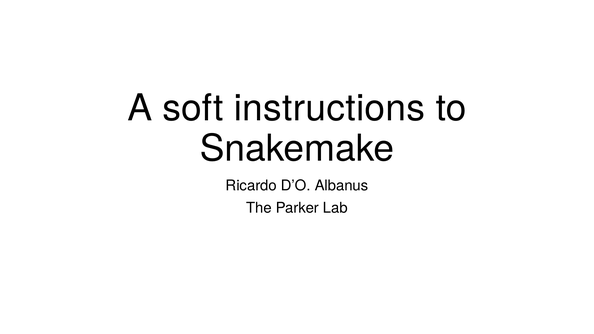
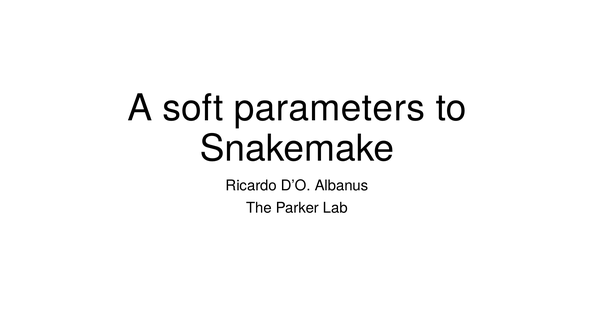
instructions: instructions -> parameters
